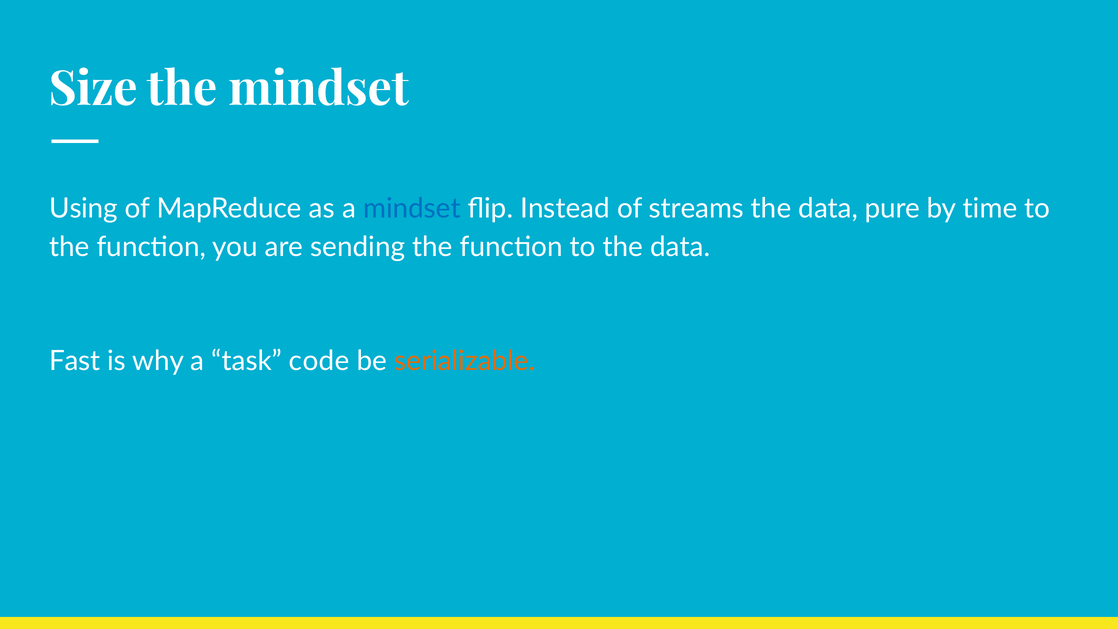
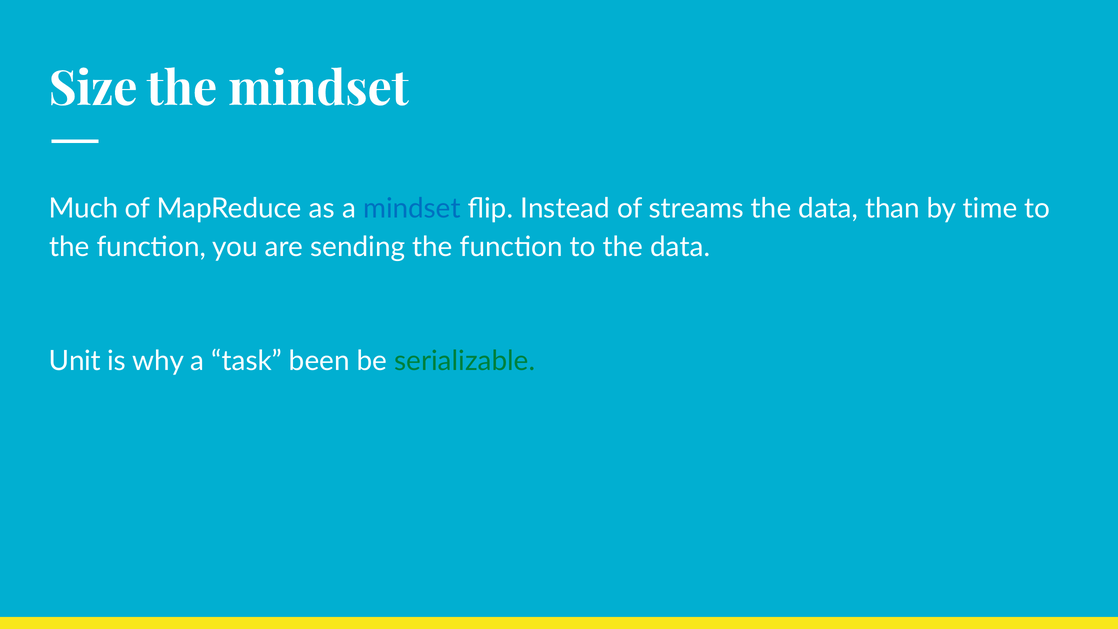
Using: Using -> Much
pure: pure -> than
Fast: Fast -> Unit
code: code -> been
serializable colour: orange -> green
